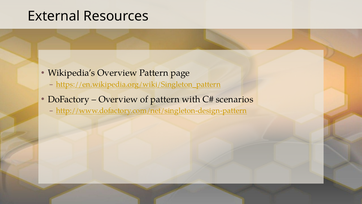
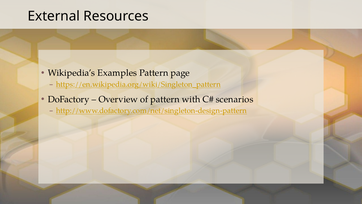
Wikipedia’s Overview: Overview -> Examples
